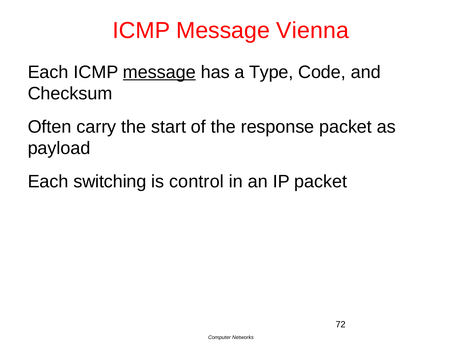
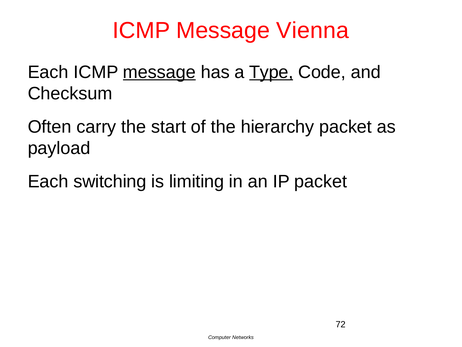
Type underline: none -> present
response: response -> hierarchy
control: control -> limiting
